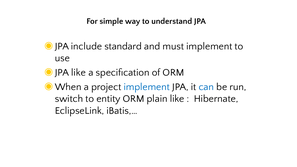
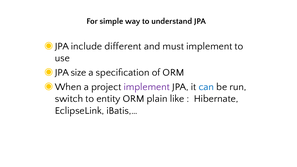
standard: standard -> different
JPA like: like -> size
implement at (147, 87) colour: blue -> purple
